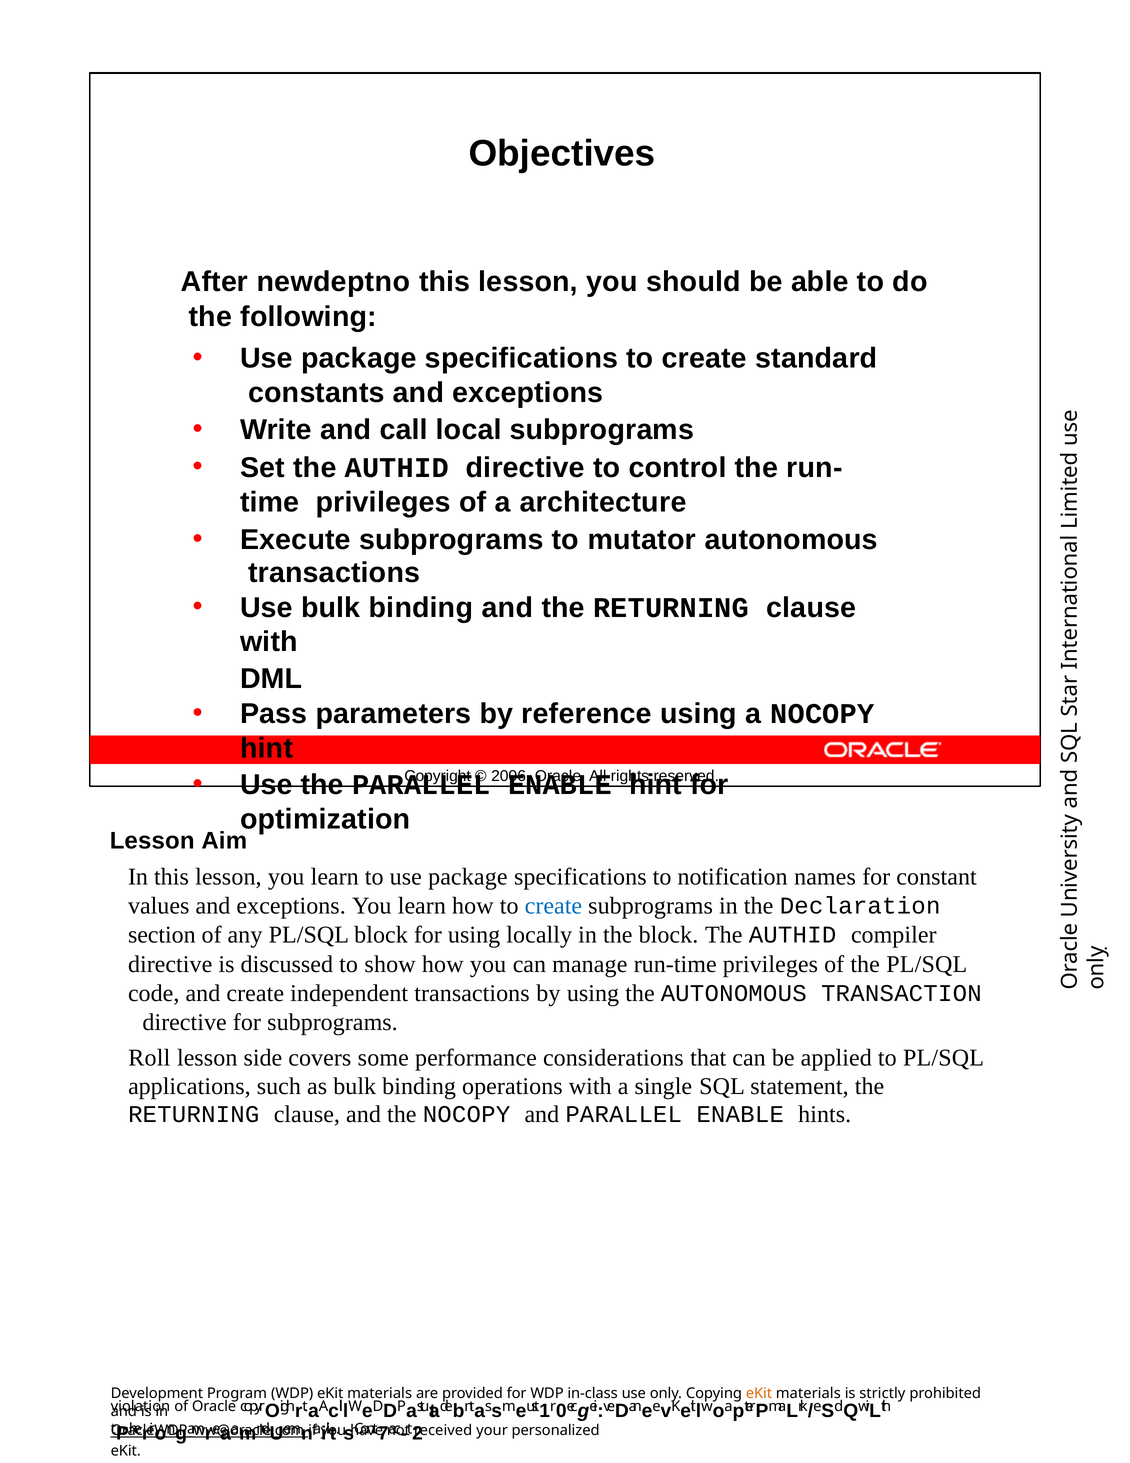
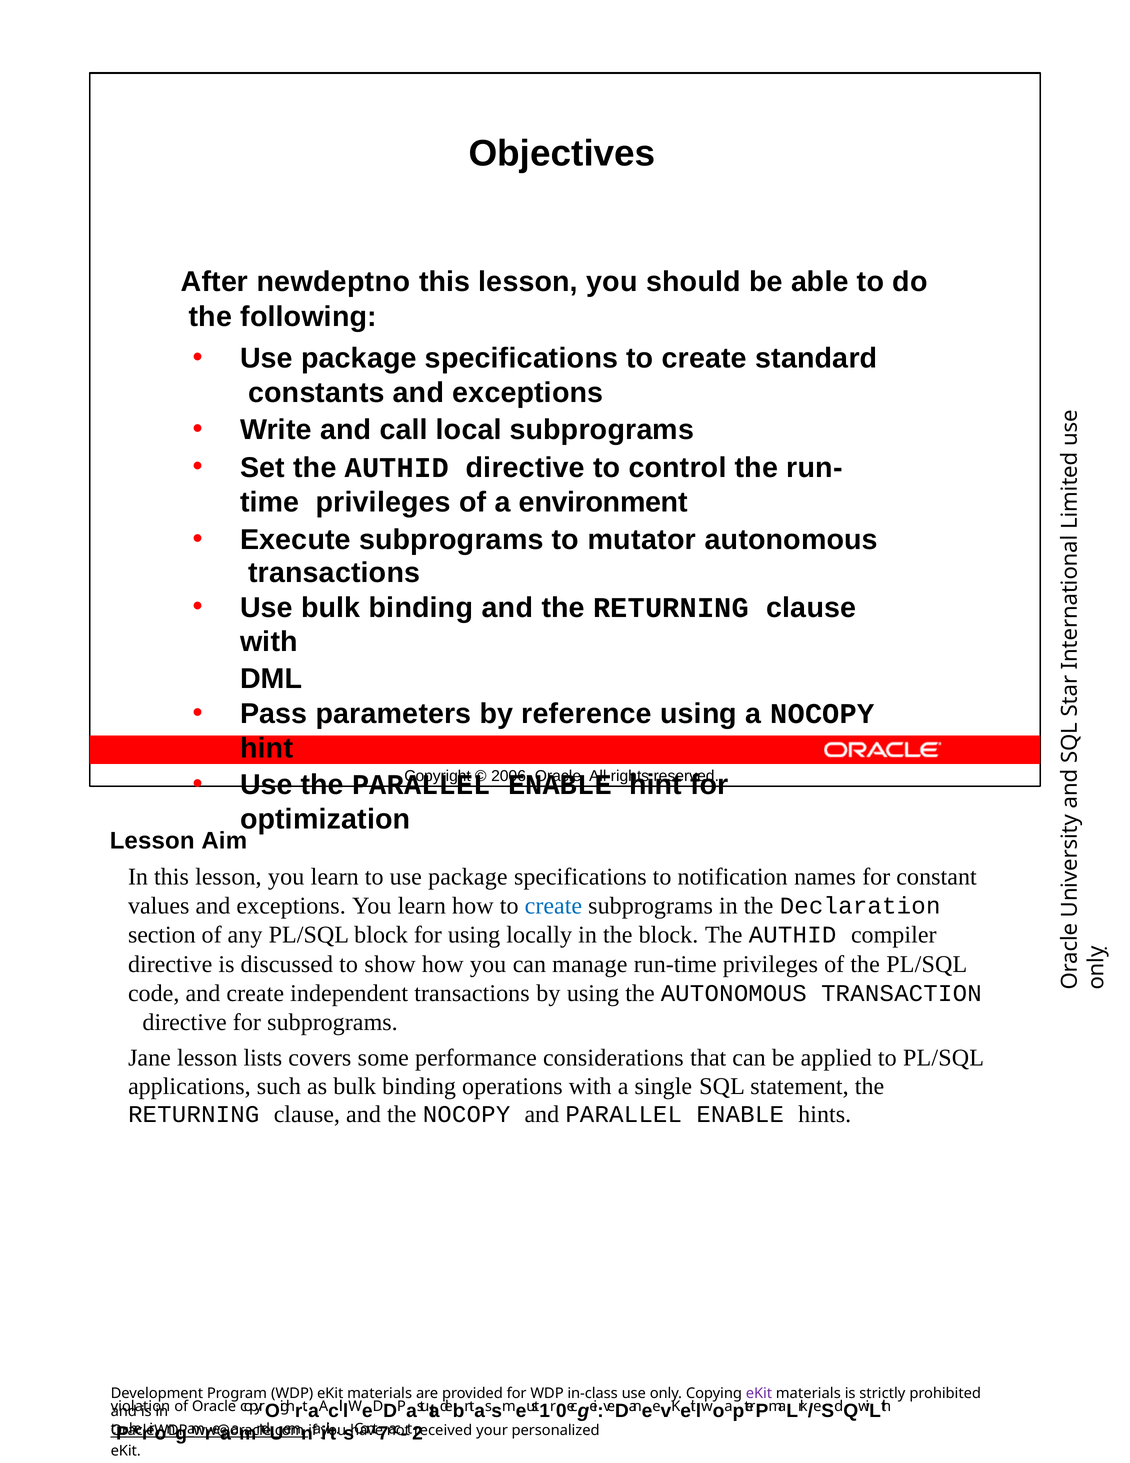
architecture: architecture -> environment
Roll: Roll -> Jane
side: side -> lists
eKit at (759, 1393) colour: orange -> purple
